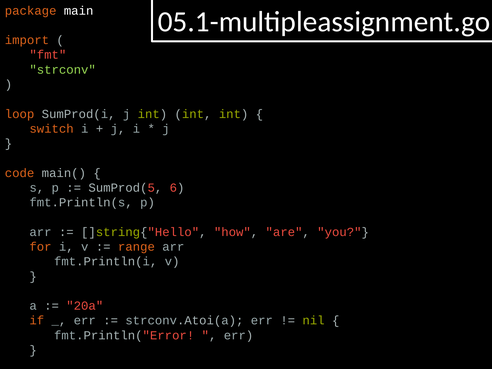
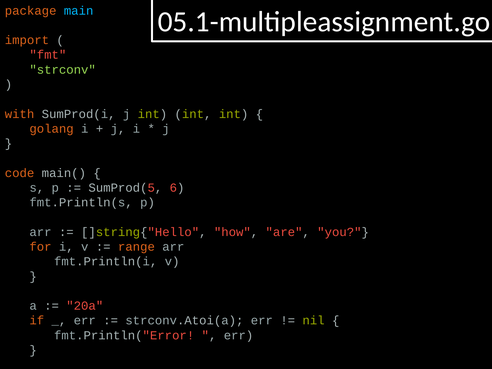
main colour: white -> light blue
loop: loop -> with
switch: switch -> golang
